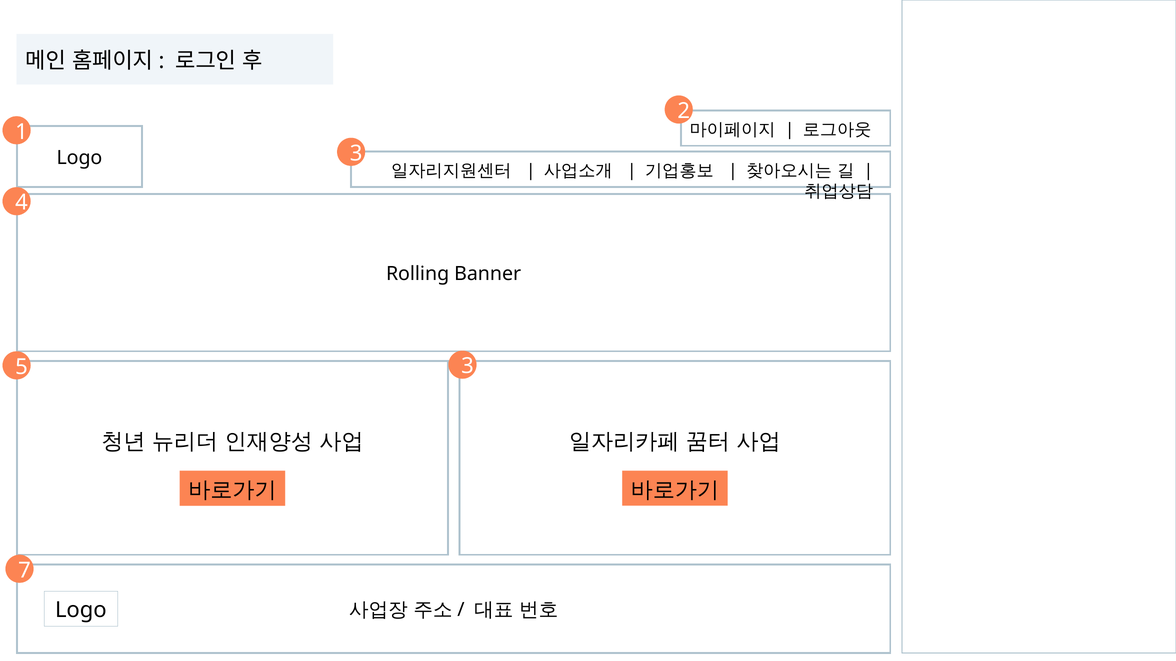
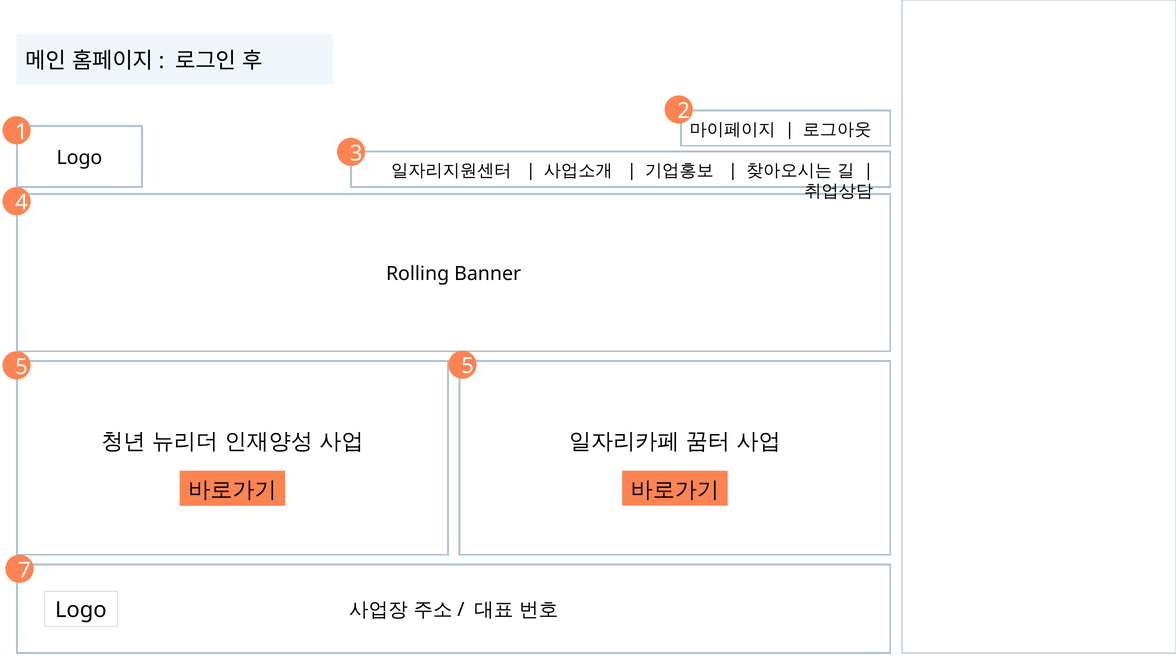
5 3: 3 -> 5
